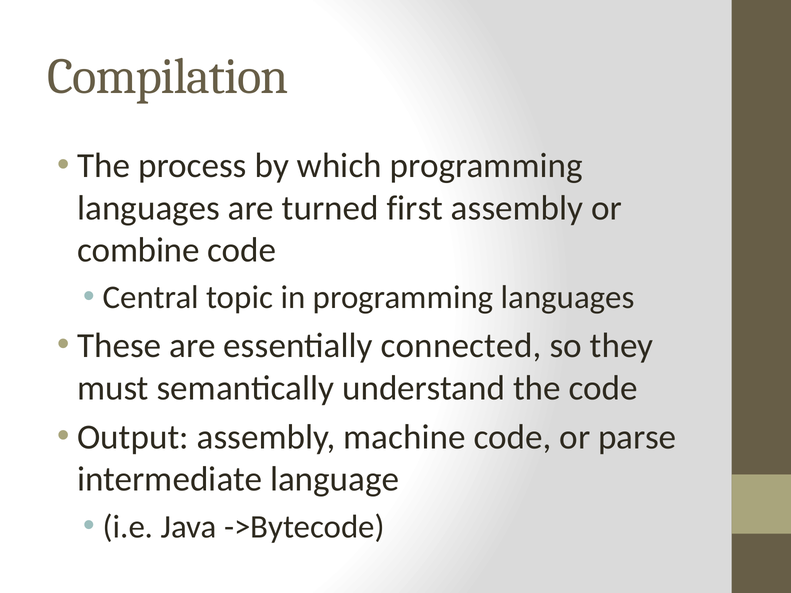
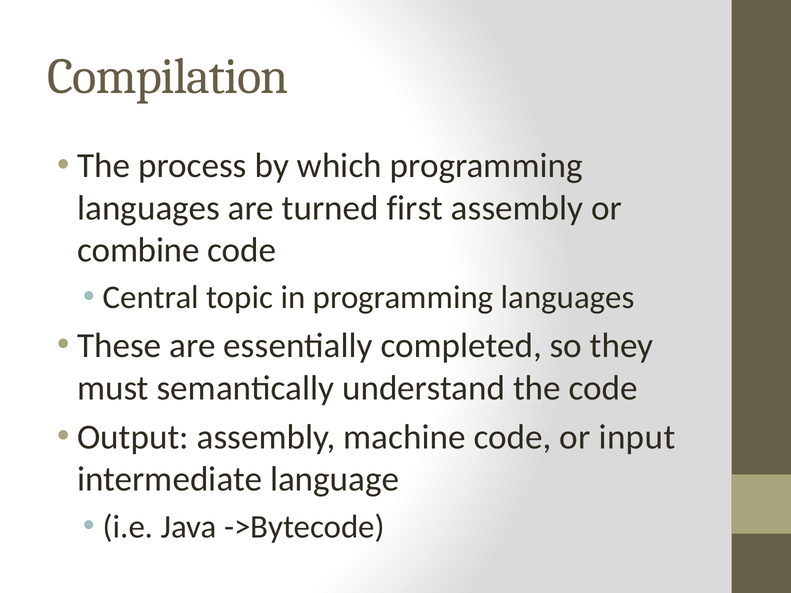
connected: connected -> completed
parse: parse -> input
